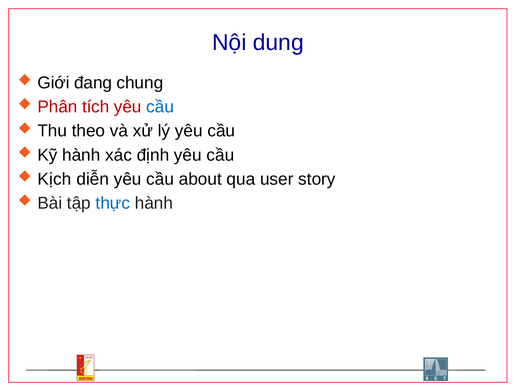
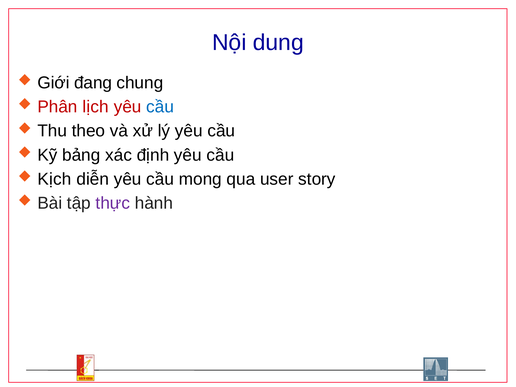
tích: tích -> lịch
Kỹ hành: hành -> bảng
about: about -> mong
thực colour: blue -> purple
